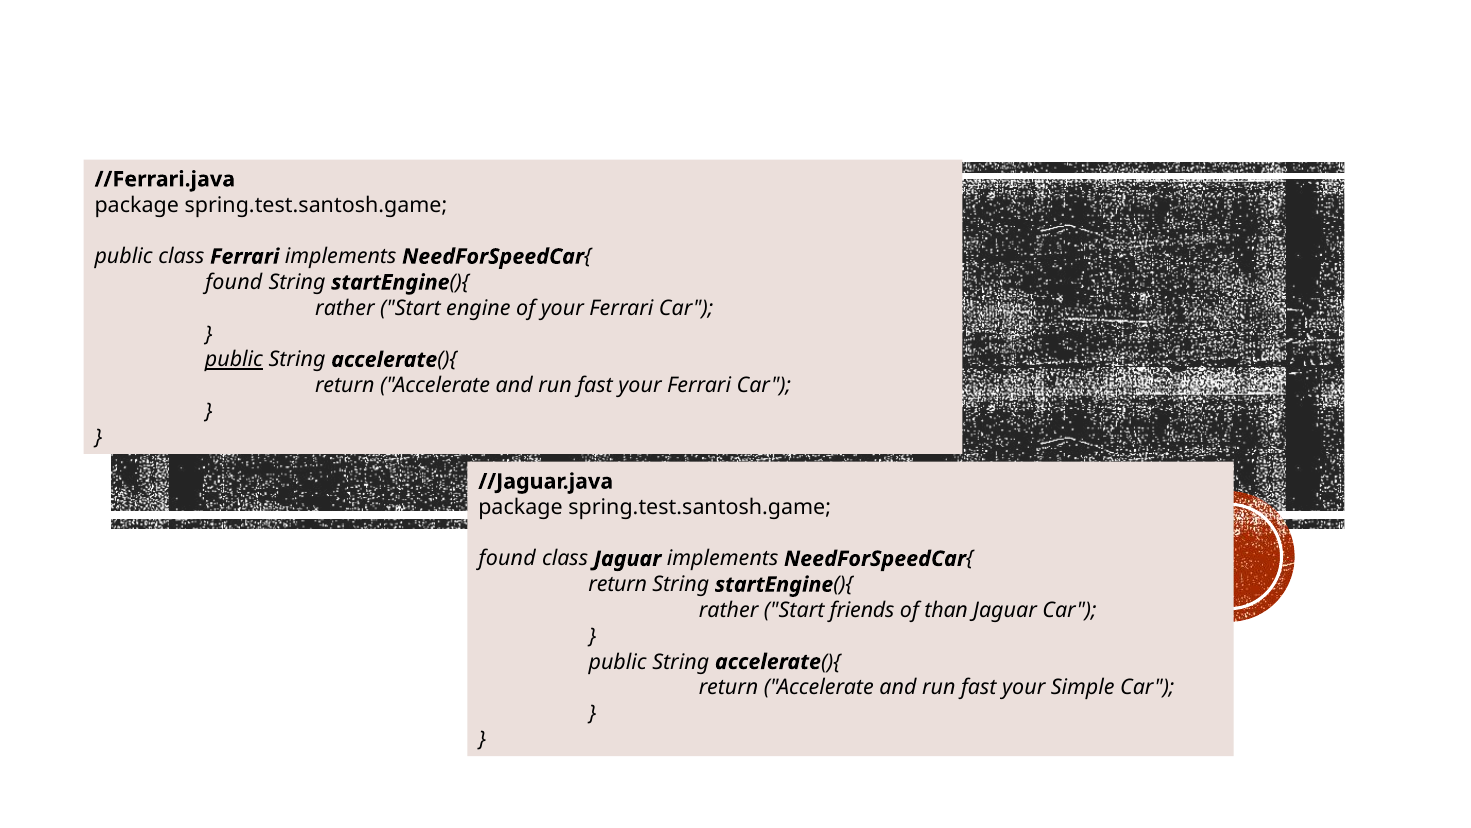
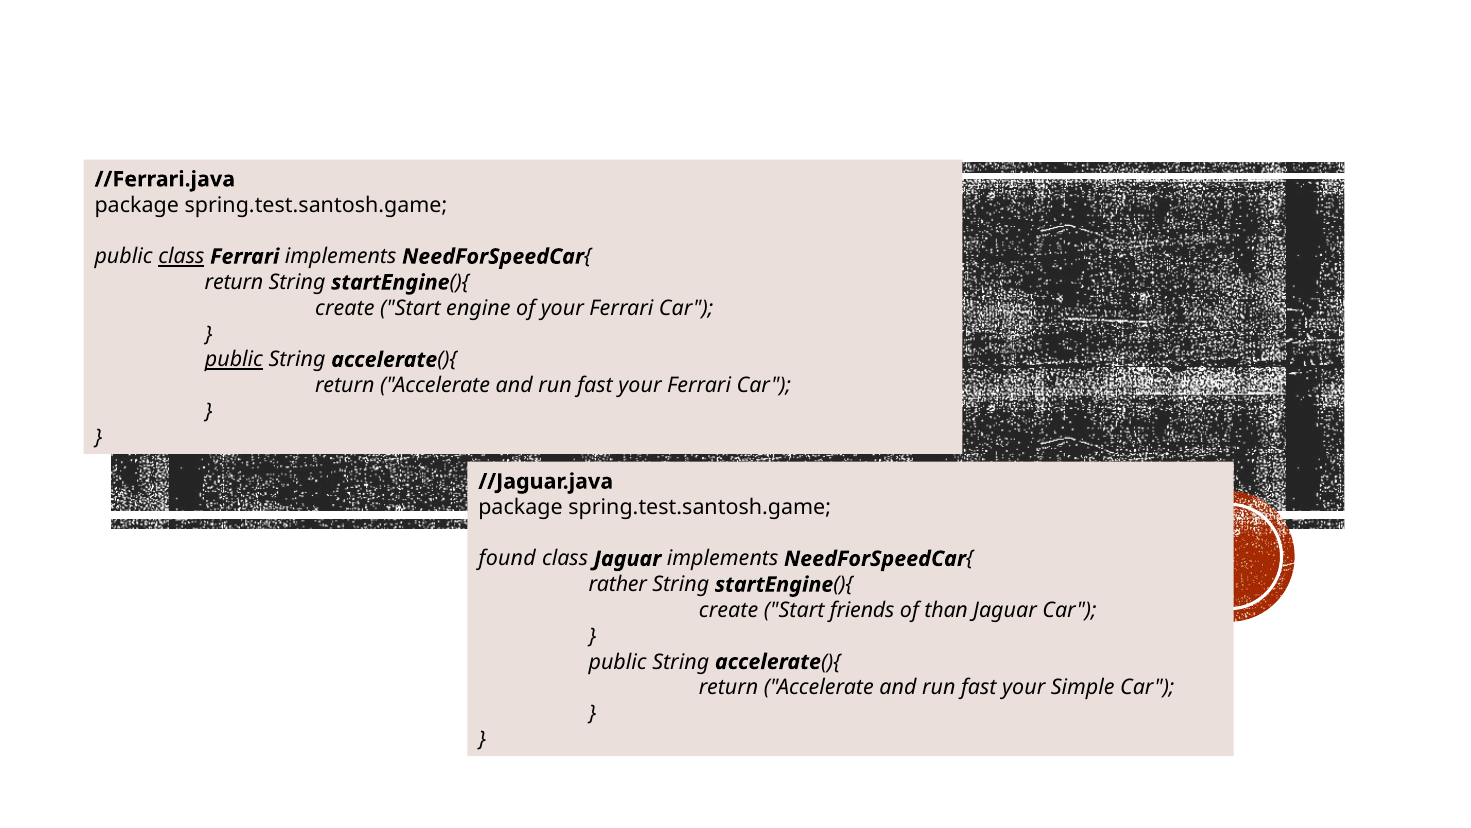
class at (181, 256) underline: none -> present
found at (234, 282): found -> return
rather at (345, 308): rather -> create
return at (618, 584): return -> rather
rather at (729, 610): rather -> create
